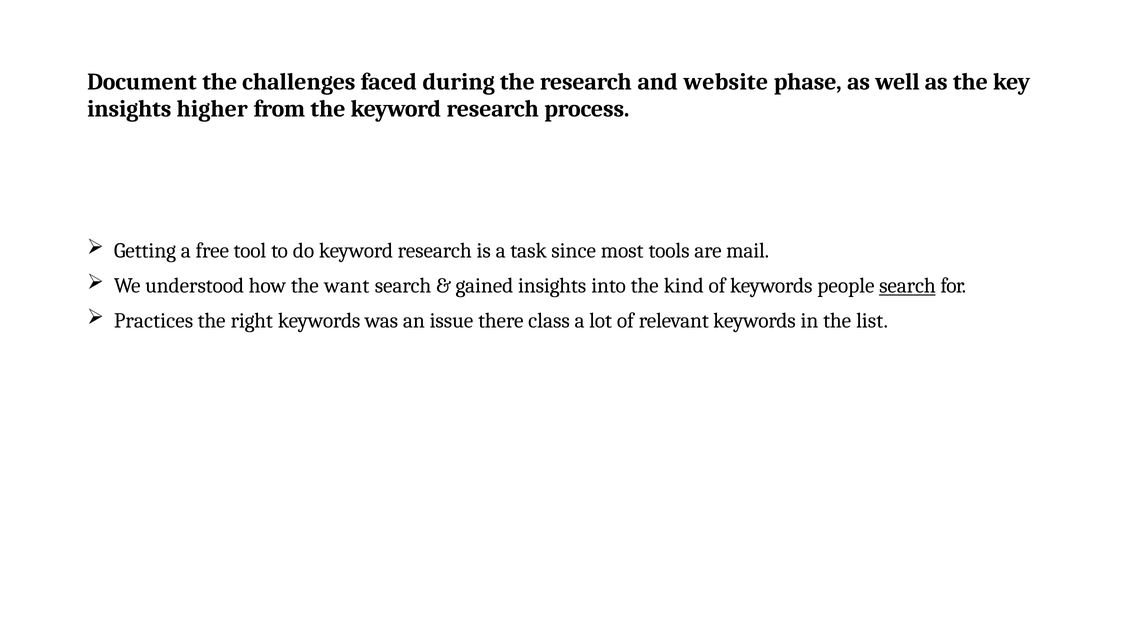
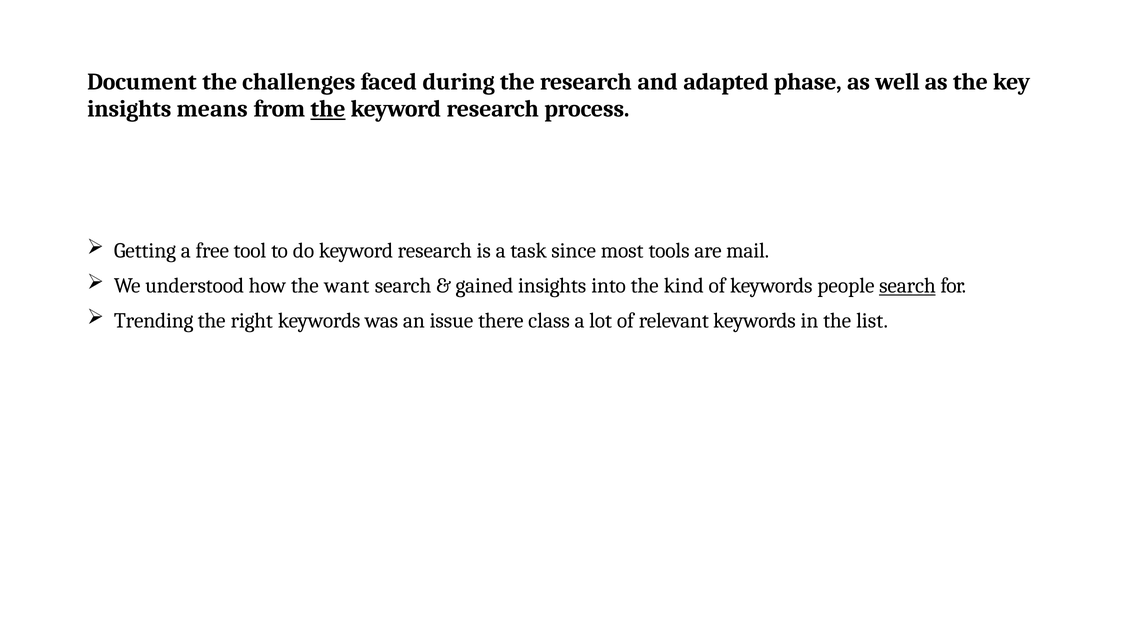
website: website -> adapted
higher: higher -> means
the at (328, 109) underline: none -> present
Practices: Practices -> Trending
